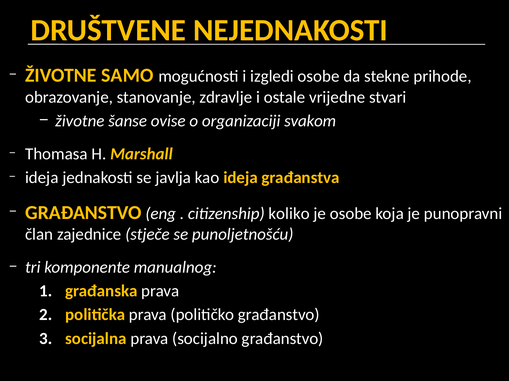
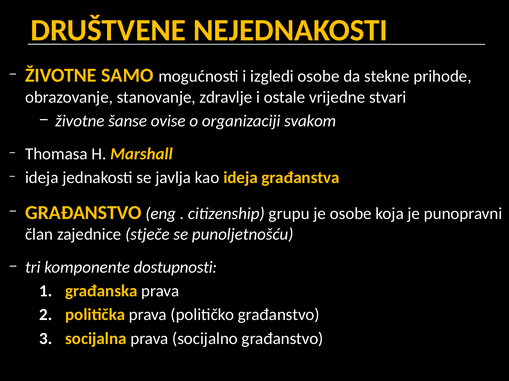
koliko: koliko -> grupu
manualnog: manualnog -> dostupnosti
